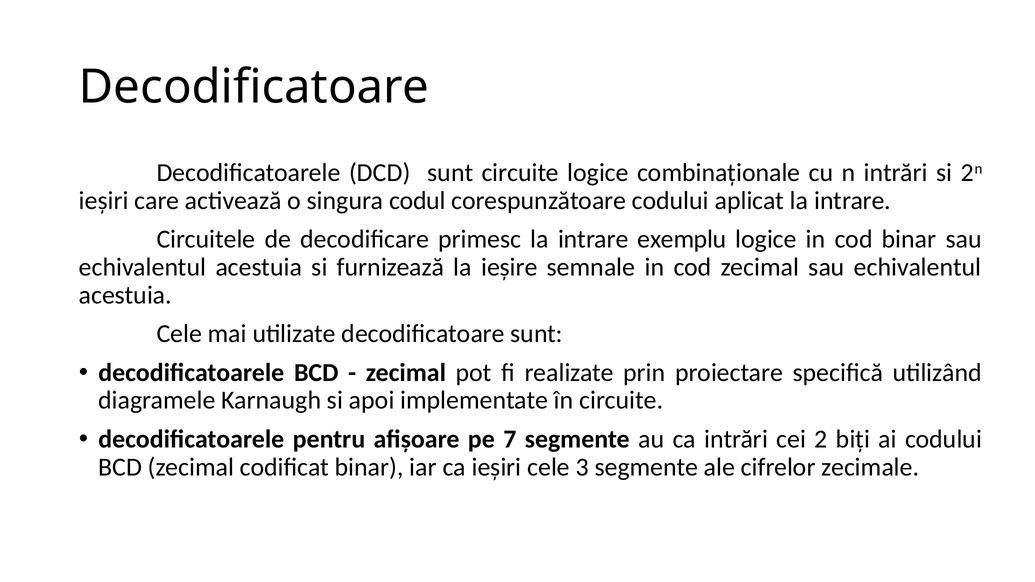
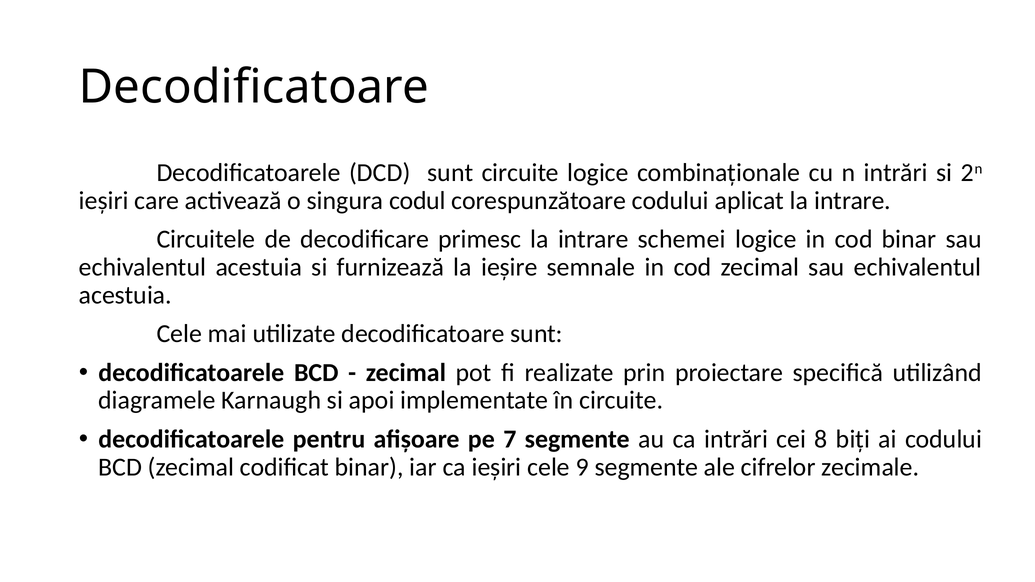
exemplu: exemplu -> schemei
2: 2 -> 8
3: 3 -> 9
